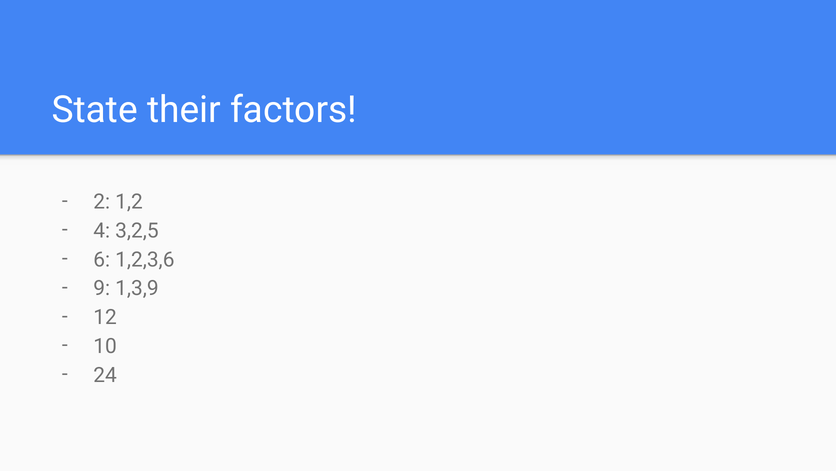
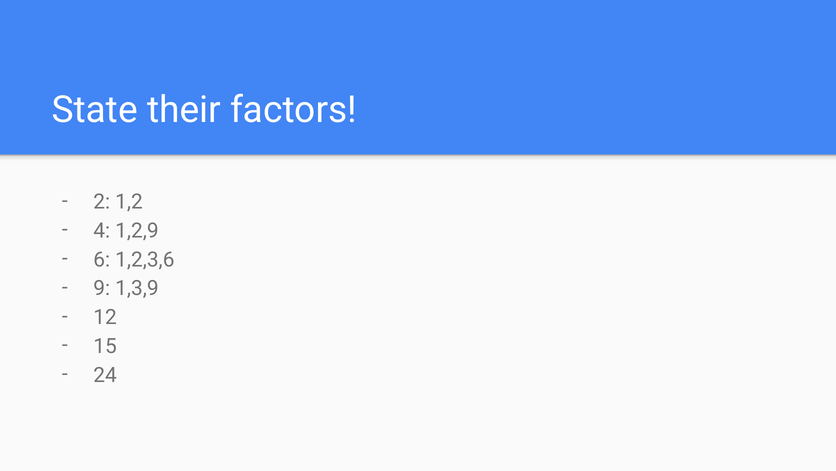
3,2,5: 3,2,5 -> 1,2,9
10: 10 -> 15
